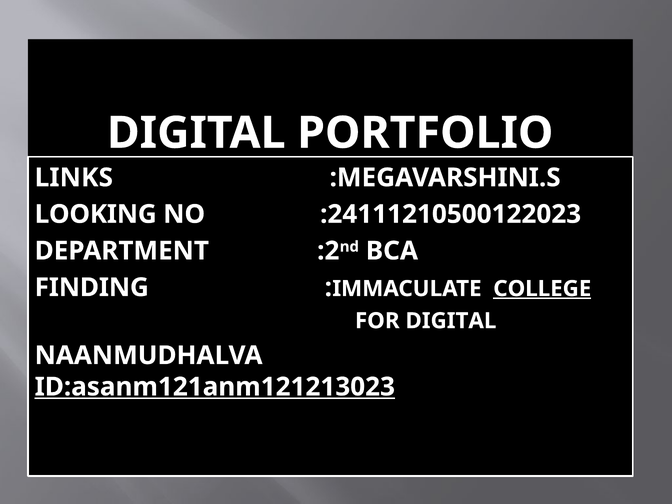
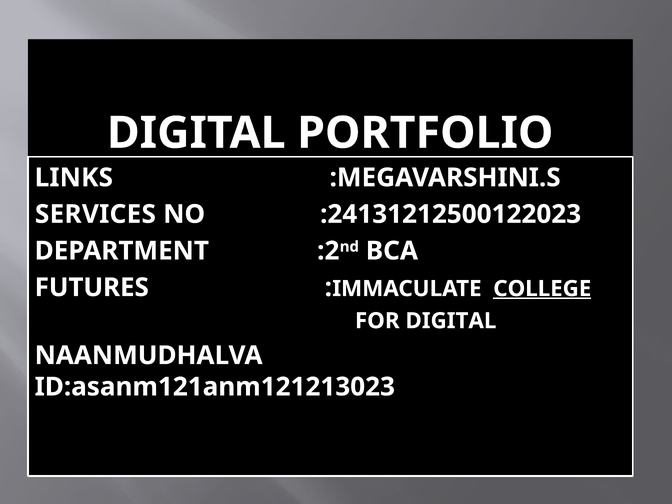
LOOKING: LOOKING -> SERVICES
:24111210500122023: :24111210500122023 -> :24131212500122023
FINDING: FINDING -> FUTURES
ID:asanm121anm121213023 underline: present -> none
